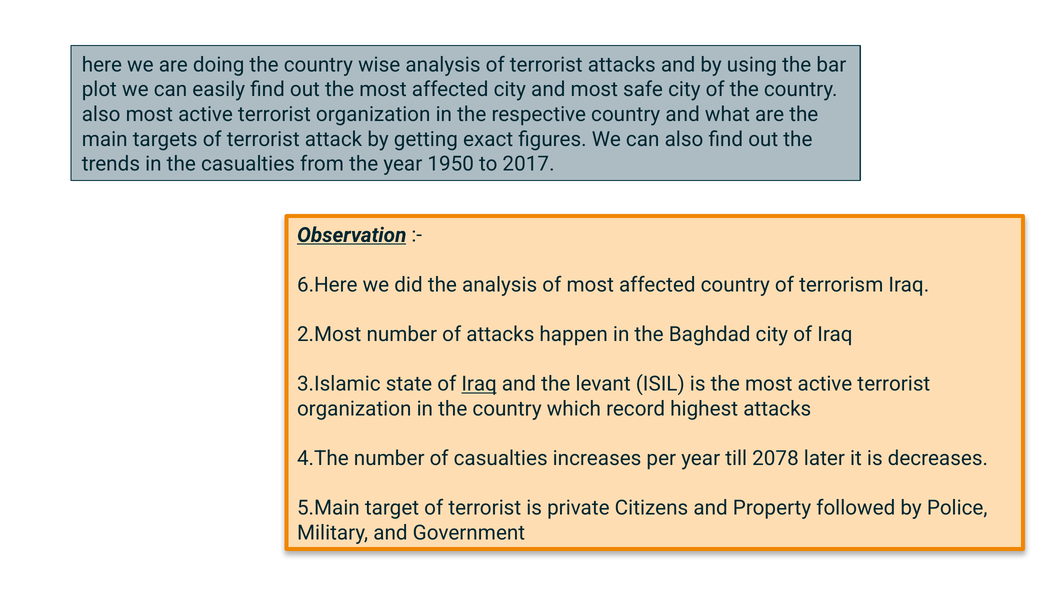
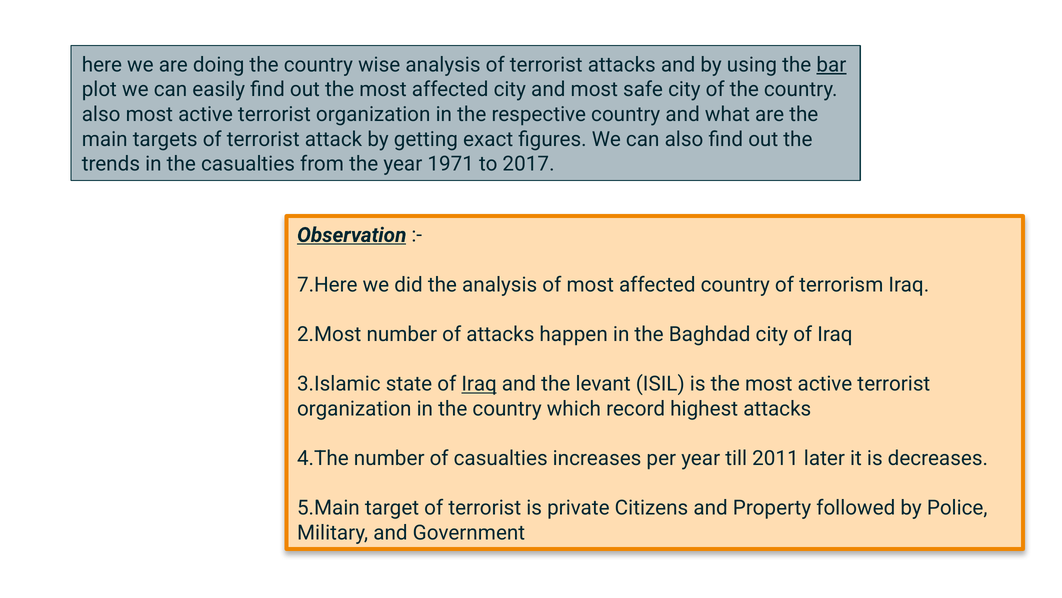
bar underline: none -> present
1950: 1950 -> 1971
6.Here: 6.Here -> 7.Here
2078: 2078 -> 2011
